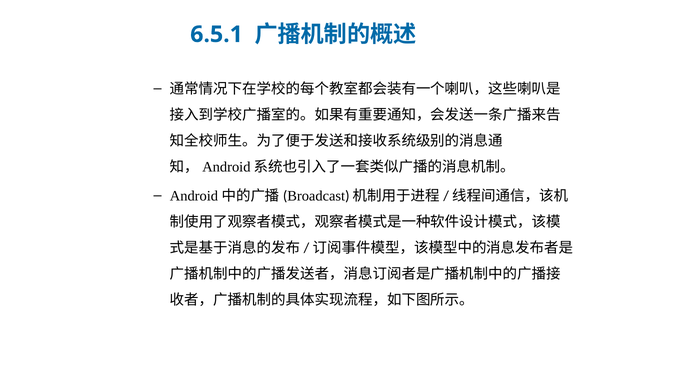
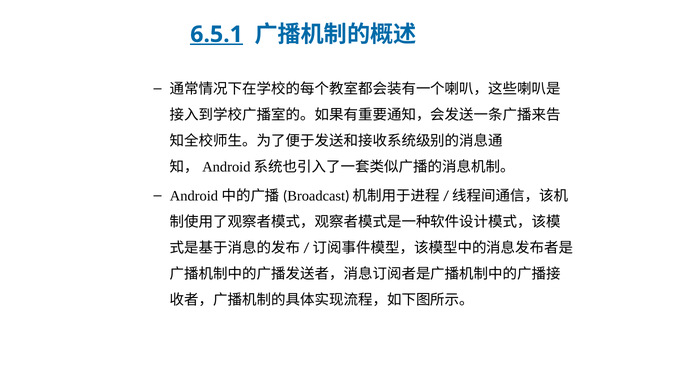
6.5.1 underline: none -> present
